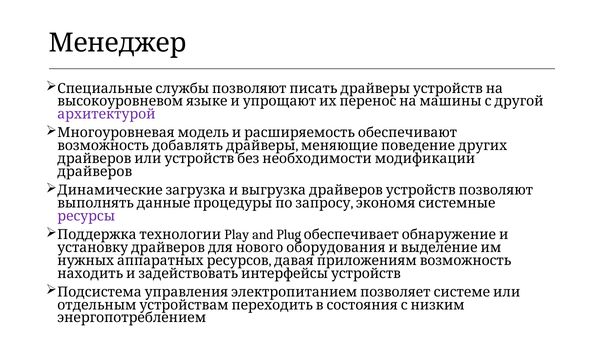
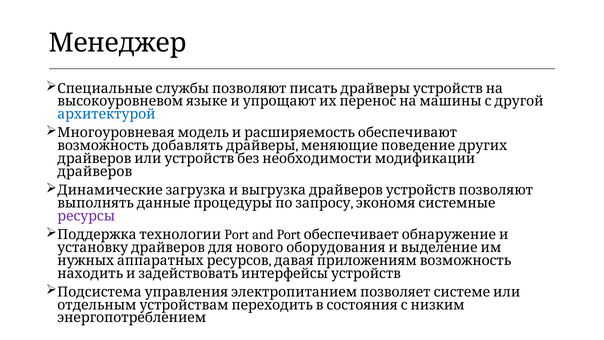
архитектурой colour: purple -> blue
Play at (237, 235): Play -> Port
and Plug: Plug -> Port
